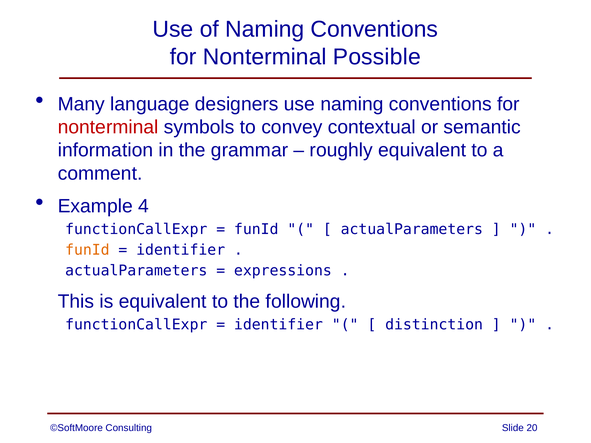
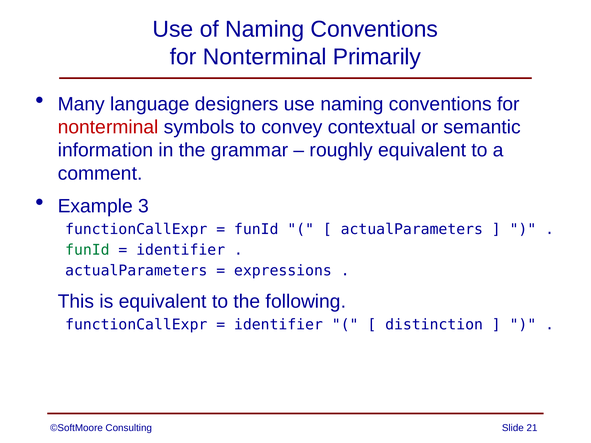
Possible: Possible -> Primarily
4: 4 -> 3
funId at (87, 250) colour: orange -> green
20: 20 -> 21
